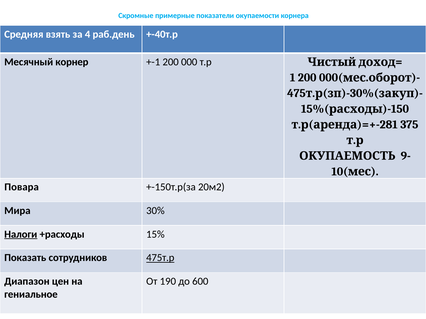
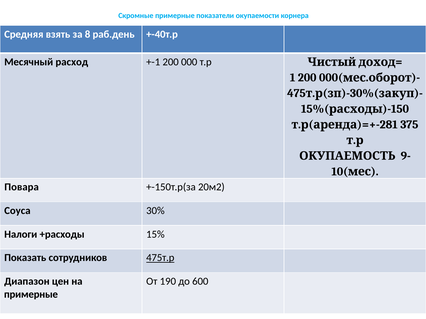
4: 4 -> 8
корнер: корнер -> расход
Мира: Мира -> Соуса
Налоги underline: present -> none
гениальное at (31, 295): гениальное -> примерные
